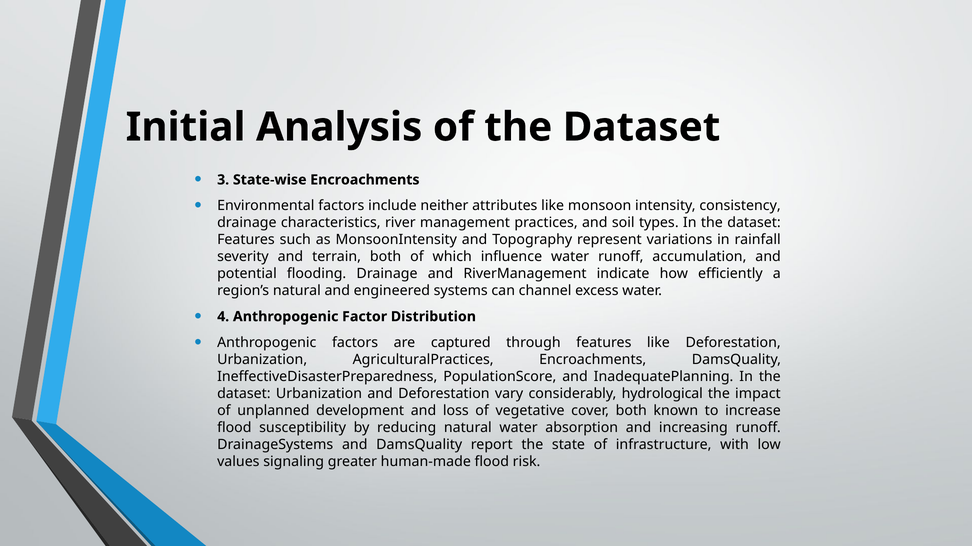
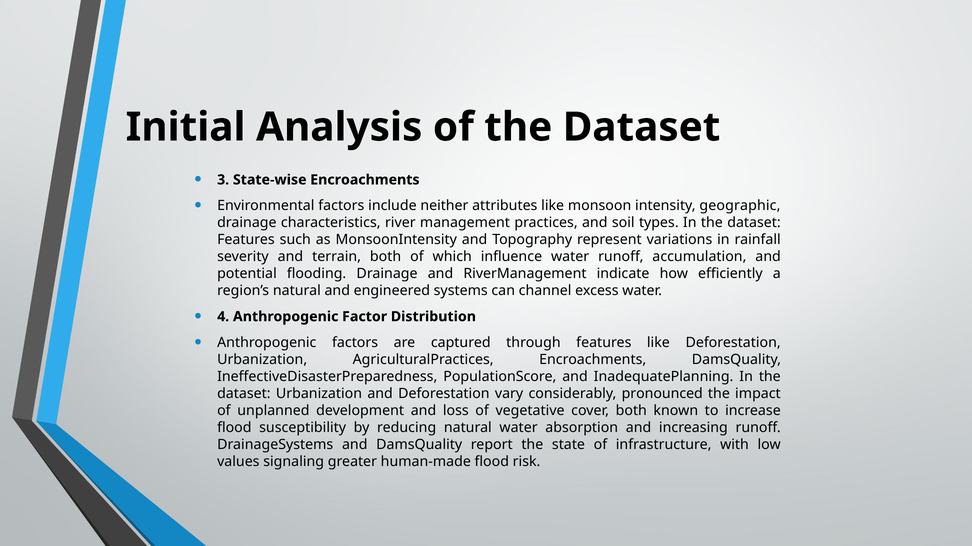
consistency: consistency -> geographic
hydrological: hydrological -> pronounced
